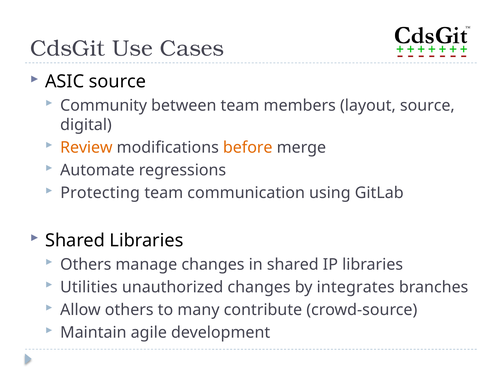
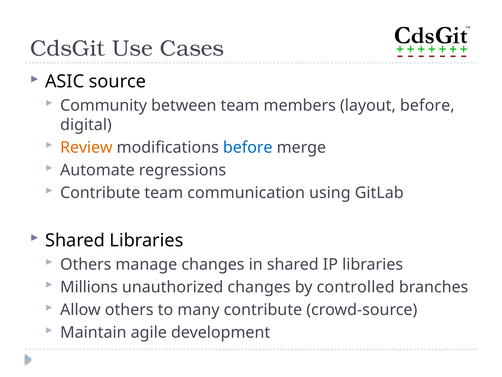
layout source: source -> before
before at (248, 147) colour: orange -> blue
Protecting at (100, 193): Protecting -> Contribute
Utilities: Utilities -> Millions
integrates: integrates -> controlled
